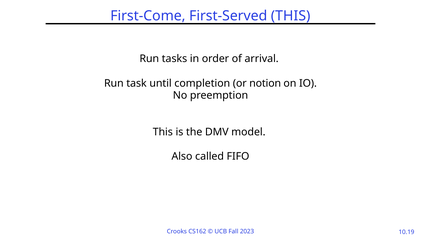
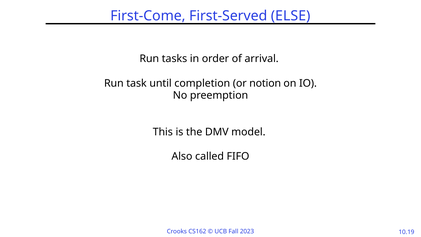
First-Served THIS: THIS -> ELSE
